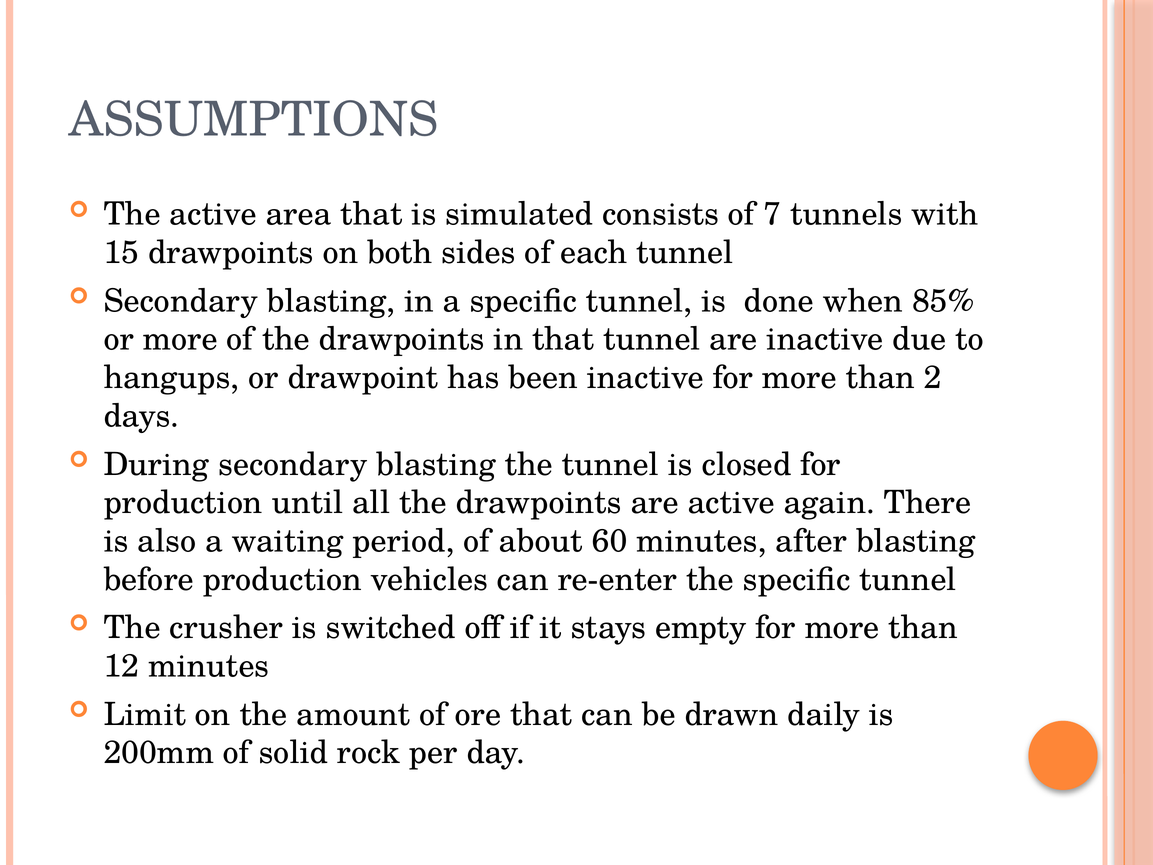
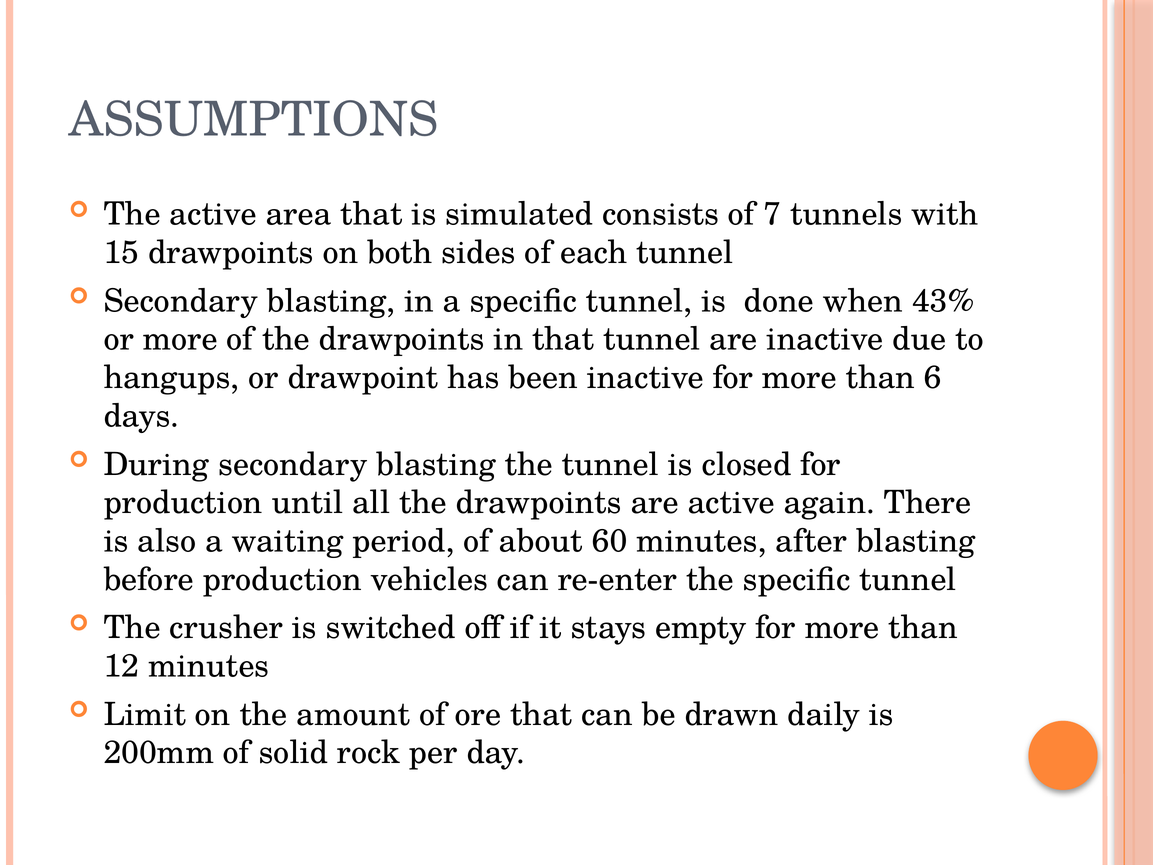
85%: 85% -> 43%
2: 2 -> 6
